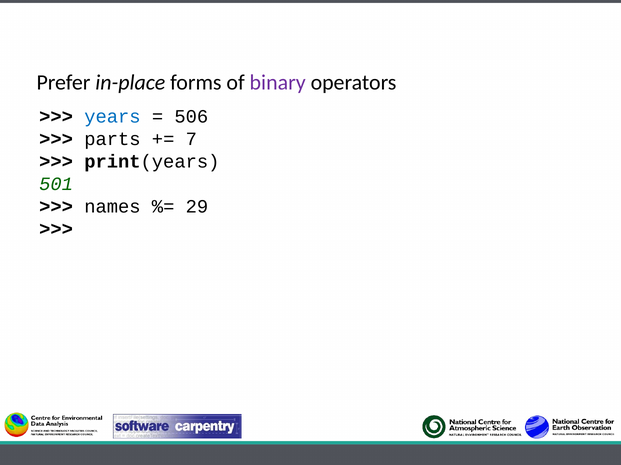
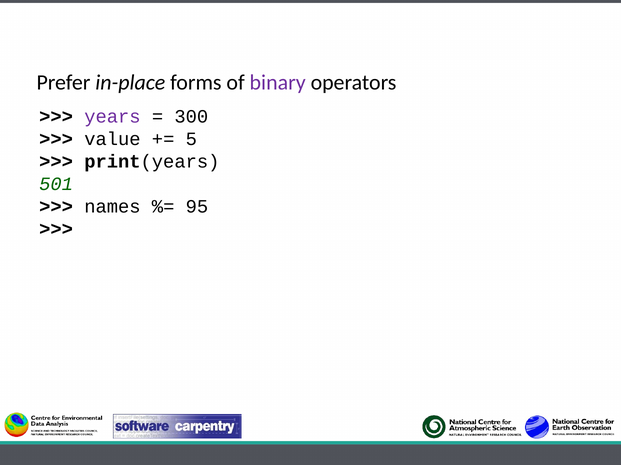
years colour: blue -> purple
506: 506 -> 300
parts: parts -> value
7: 7 -> 5
29: 29 -> 95
